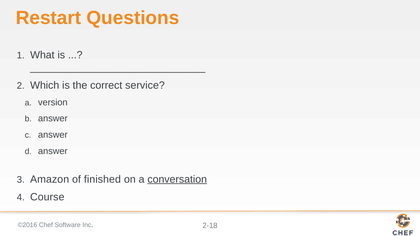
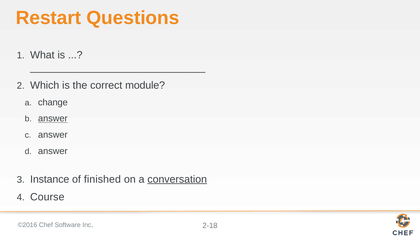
service: service -> module
version: version -> change
answer at (53, 119) underline: none -> present
Amazon: Amazon -> Instance
